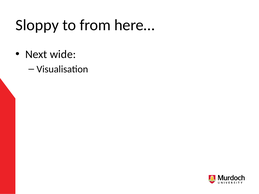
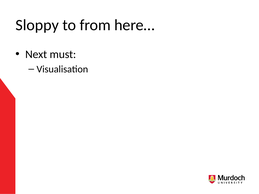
wide: wide -> must
